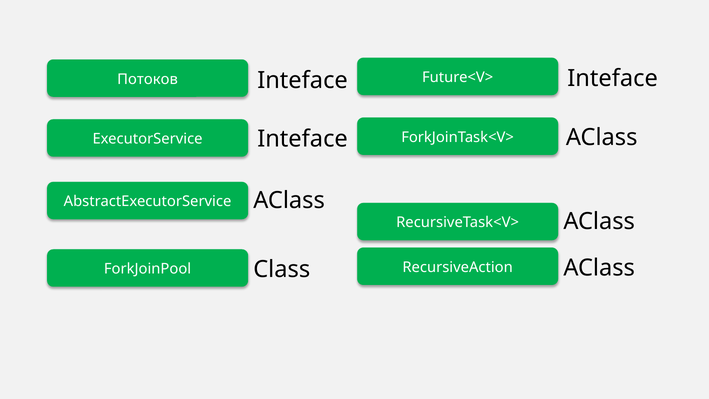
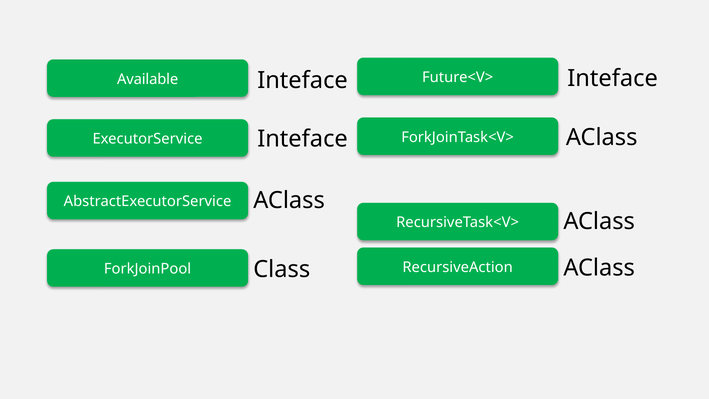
Потоков: Потоков -> Available
